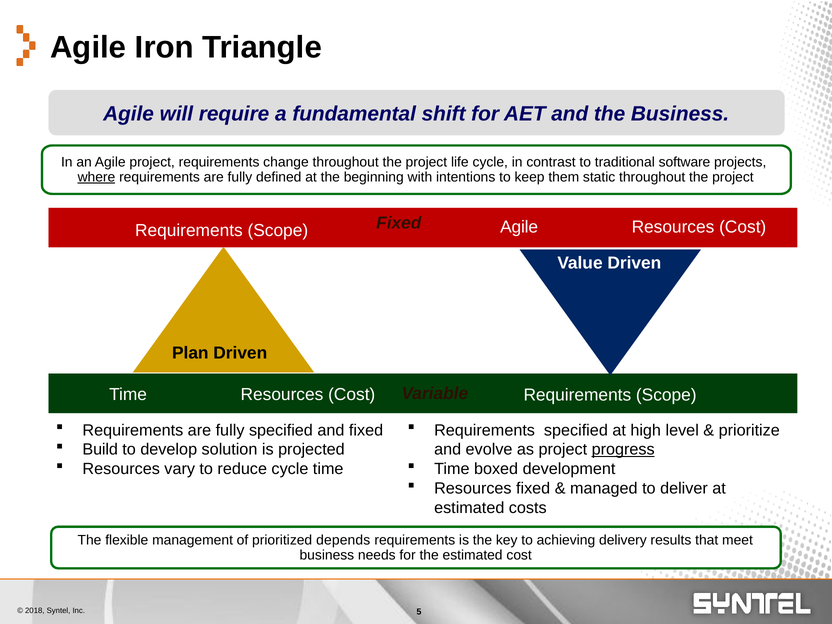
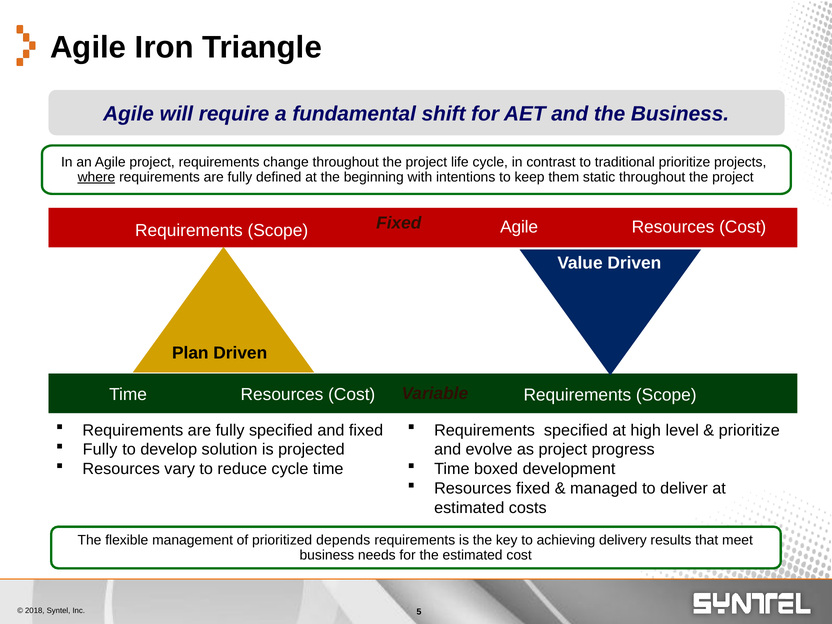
traditional software: software -> prioritize
Build at (100, 450): Build -> Fully
progress underline: present -> none
